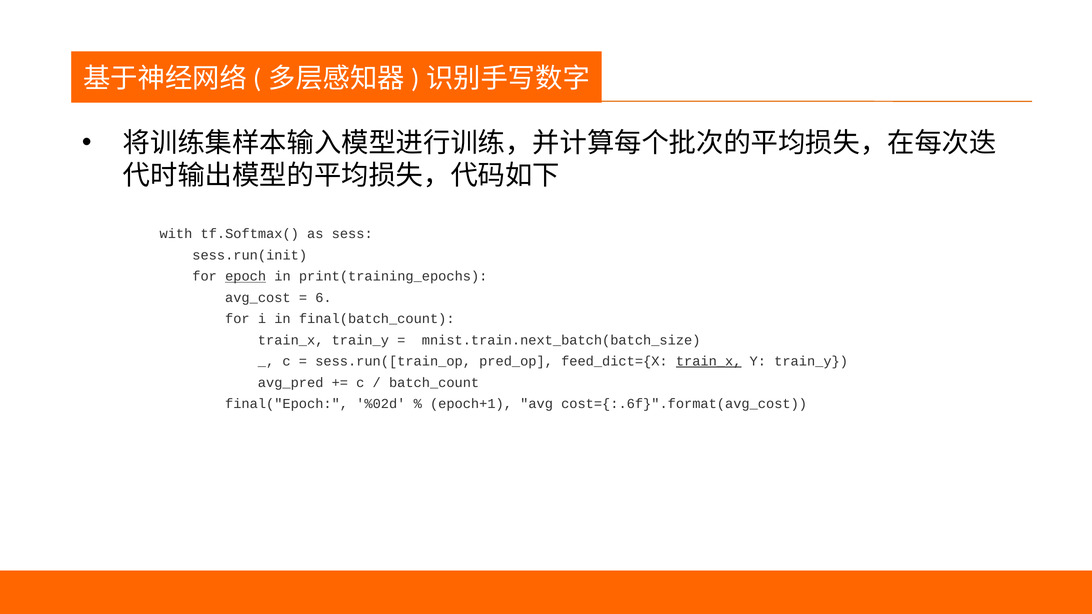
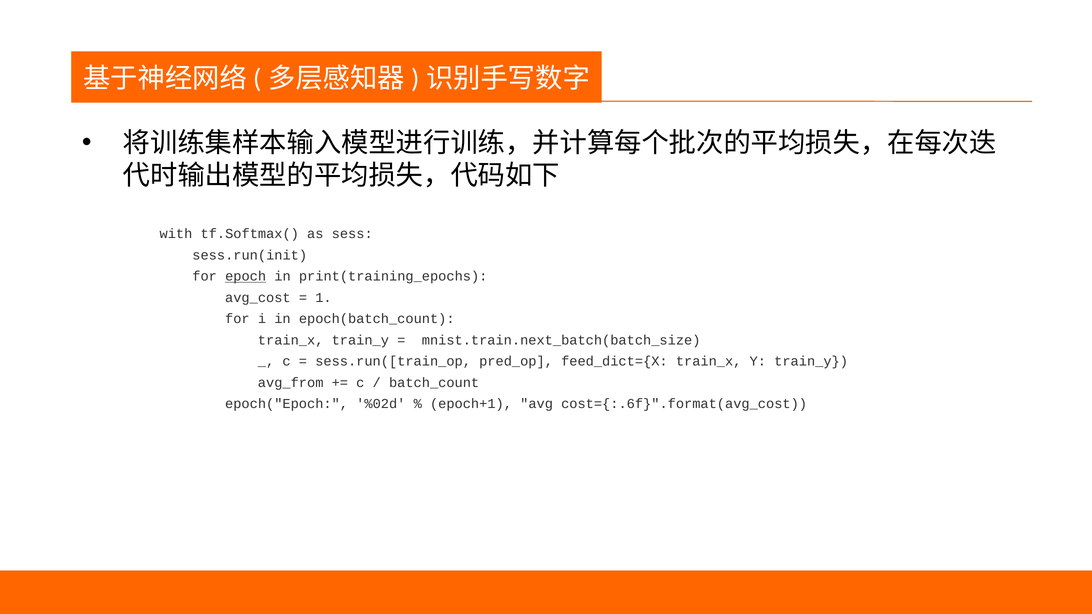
6: 6 -> 1
final(batch_count: final(batch_count -> epoch(batch_count
train_x at (709, 361) underline: present -> none
avg_pred: avg_pred -> avg_from
final("Epoch: final("Epoch -> epoch("Epoch
